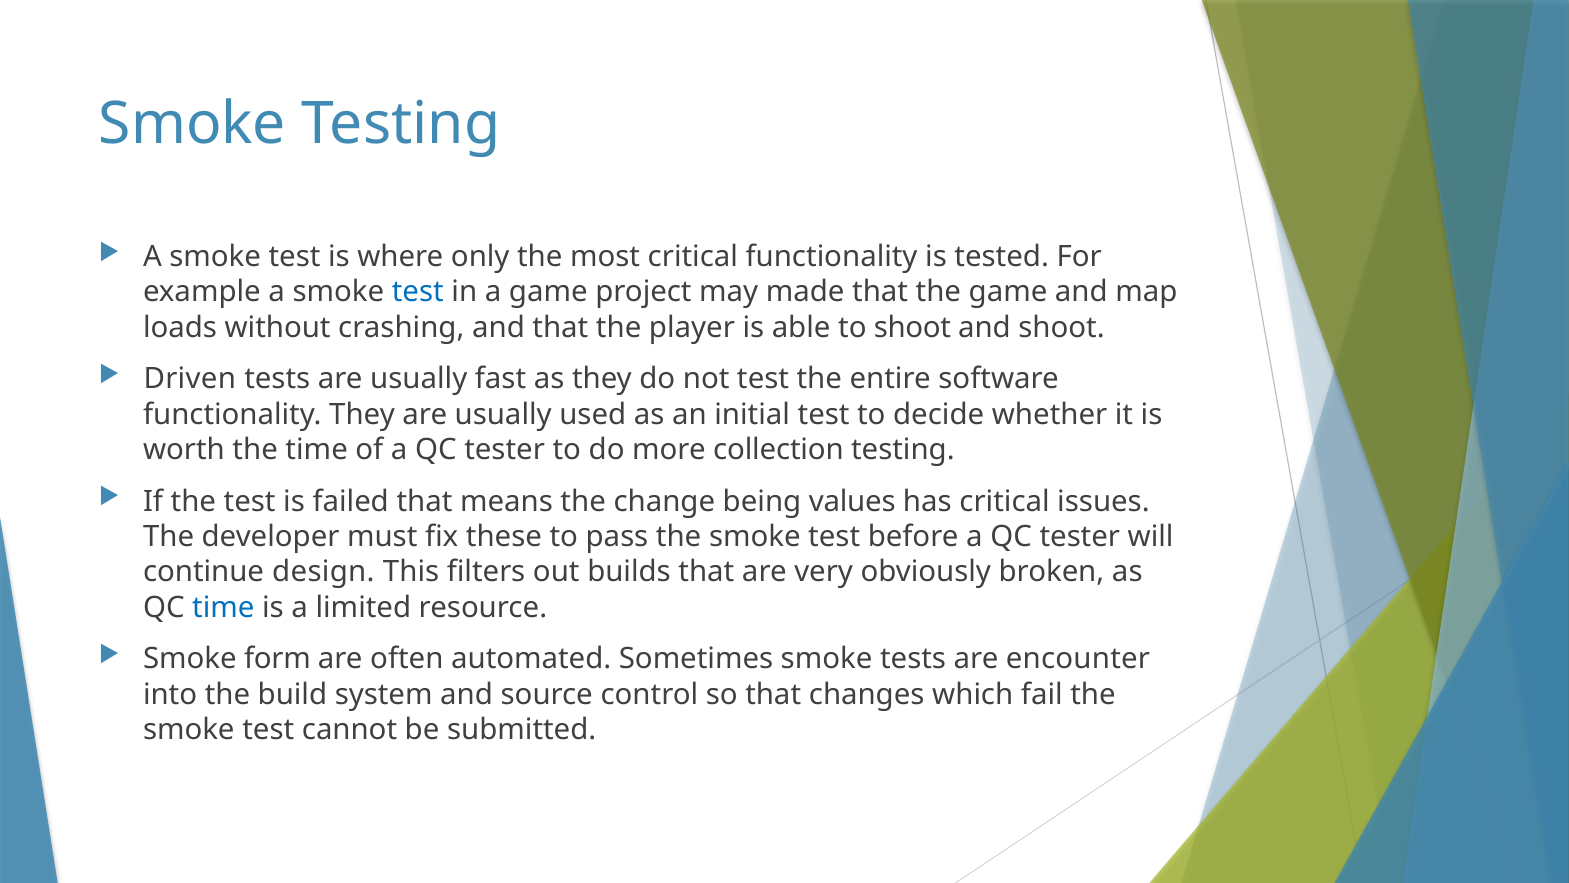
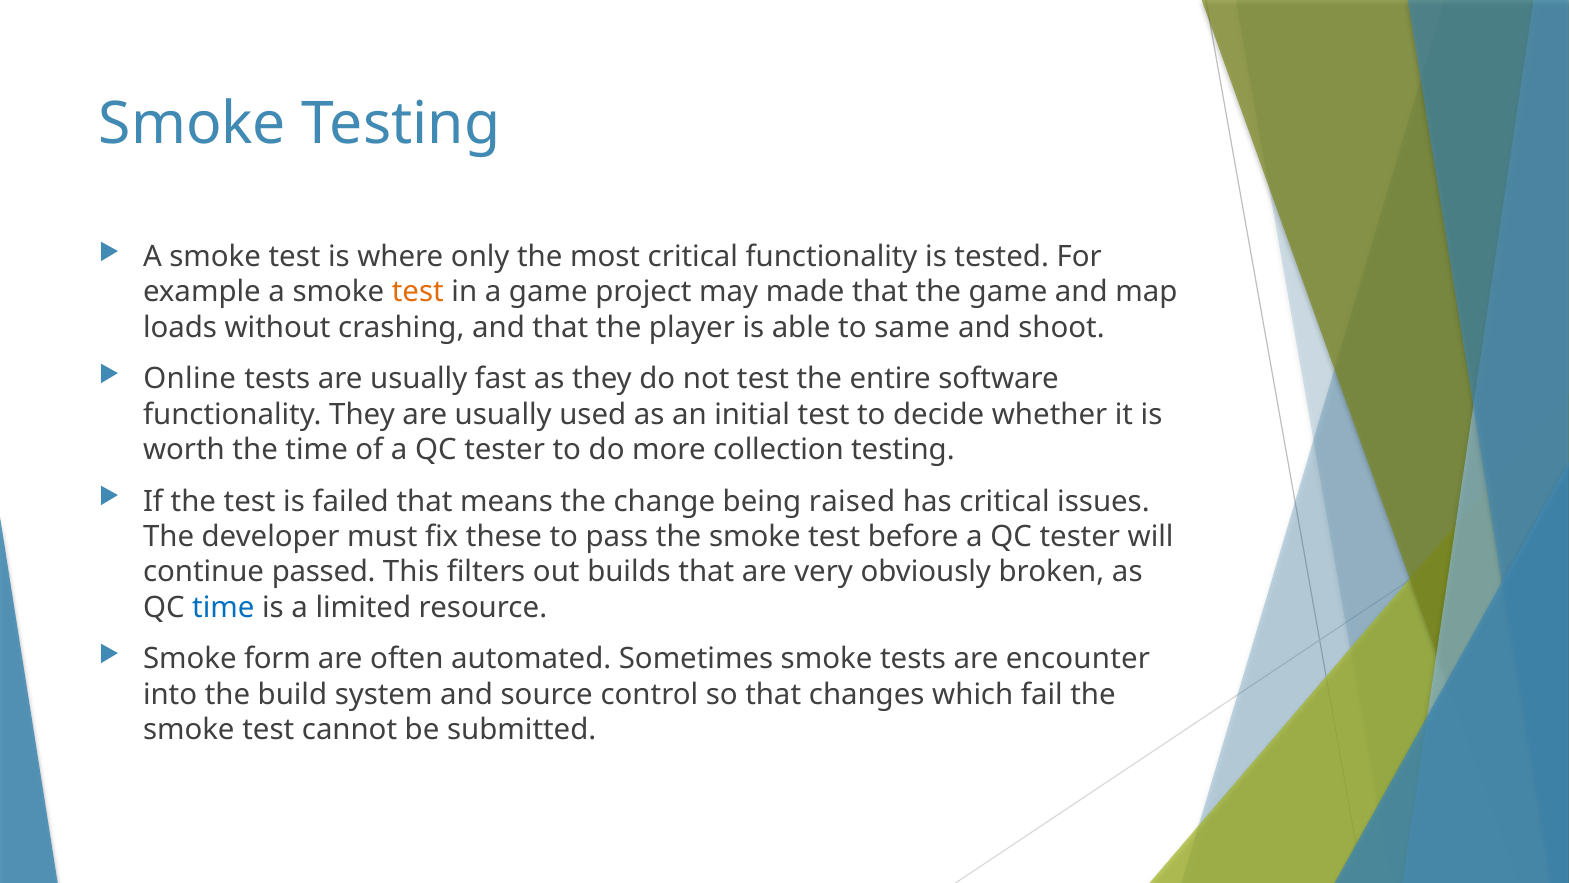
test at (418, 292) colour: blue -> orange
to shoot: shoot -> same
Driven: Driven -> Online
values: values -> raised
design: design -> passed
